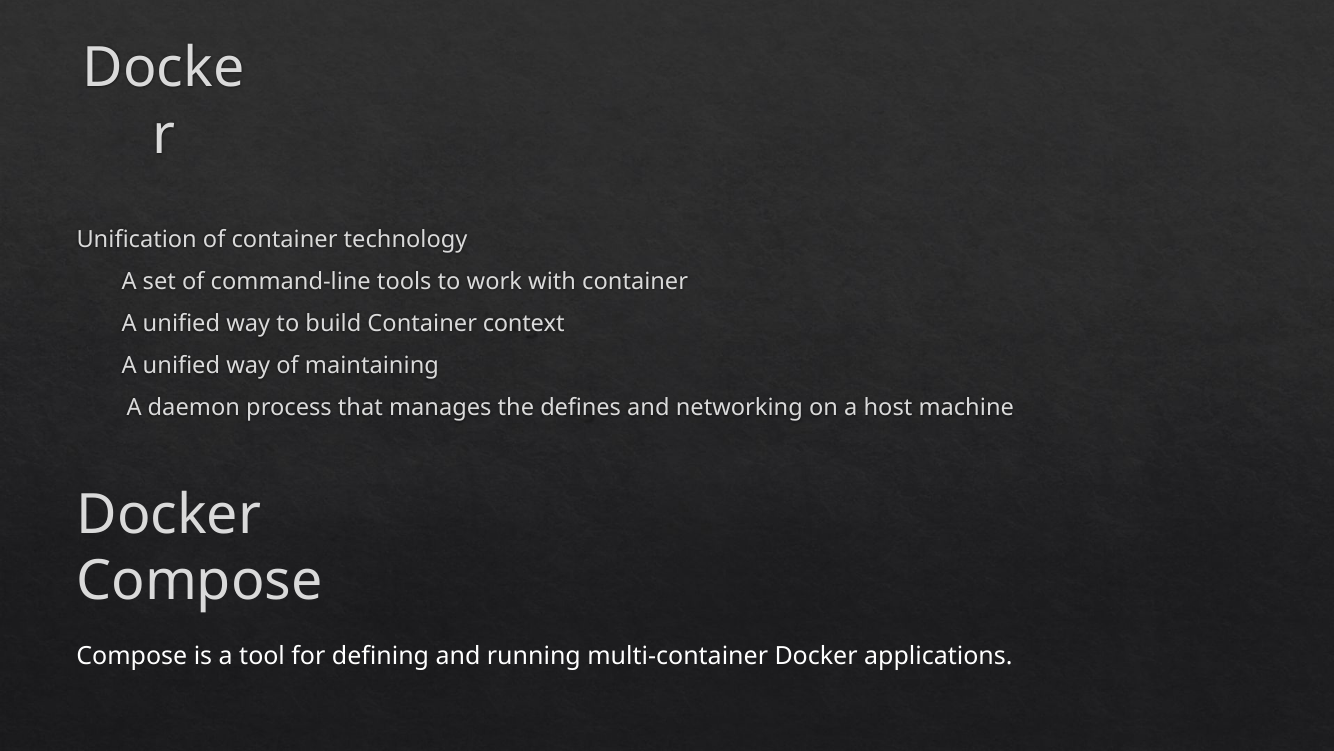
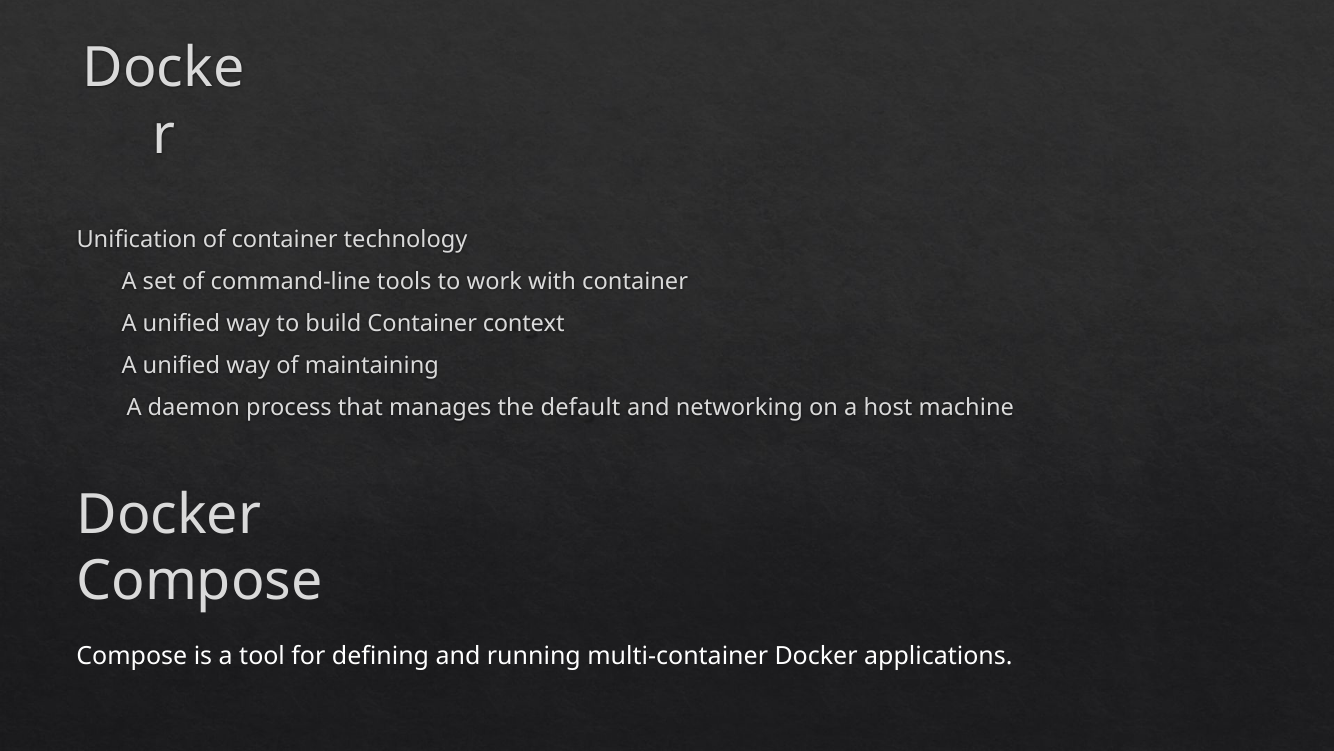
defines: defines -> default
